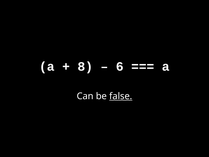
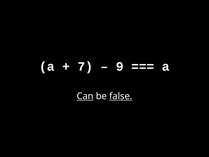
8: 8 -> 7
6: 6 -> 9
Can underline: none -> present
